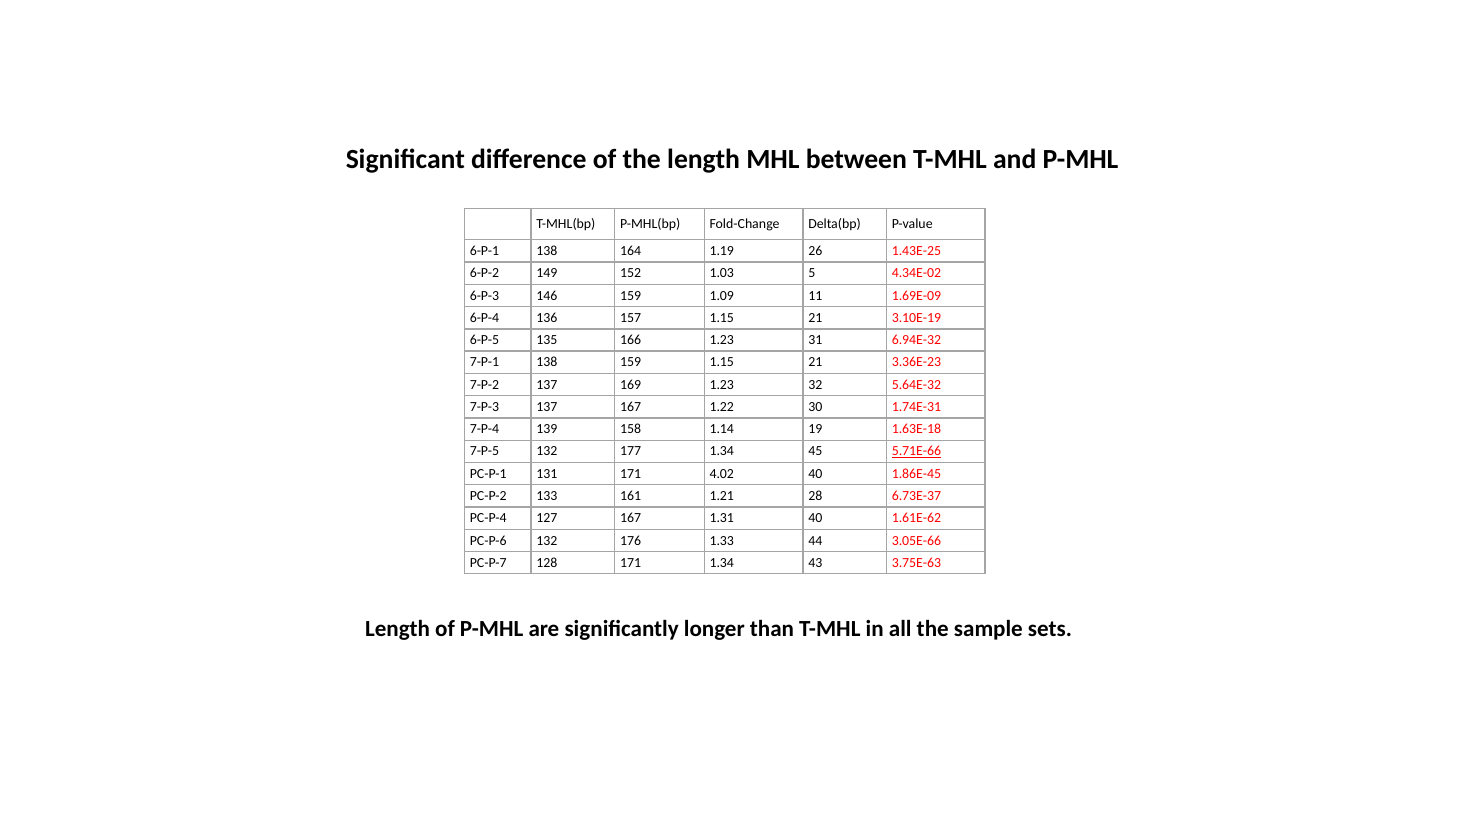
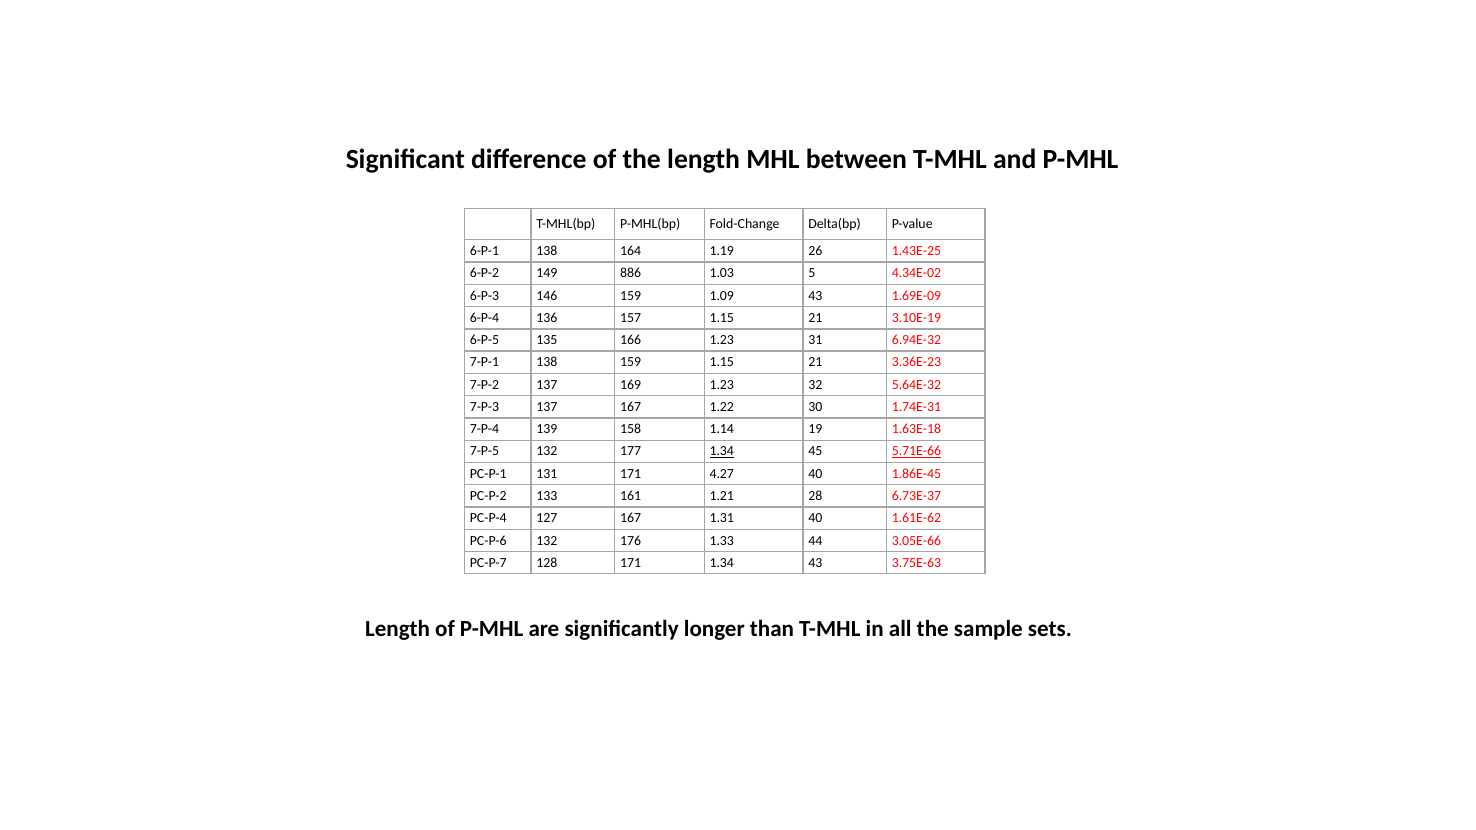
152: 152 -> 886
1.09 11: 11 -> 43
1.34 at (722, 452) underline: none -> present
4.02: 4.02 -> 4.27
